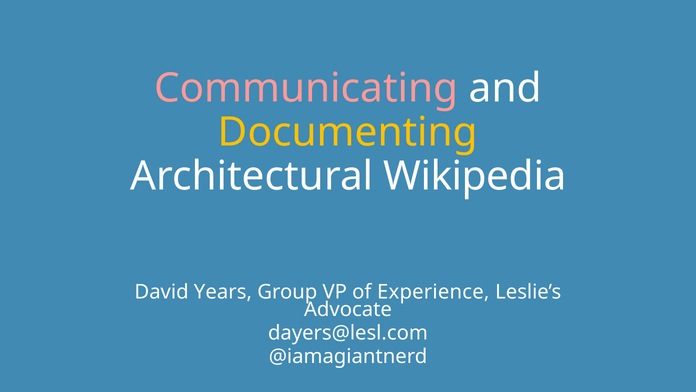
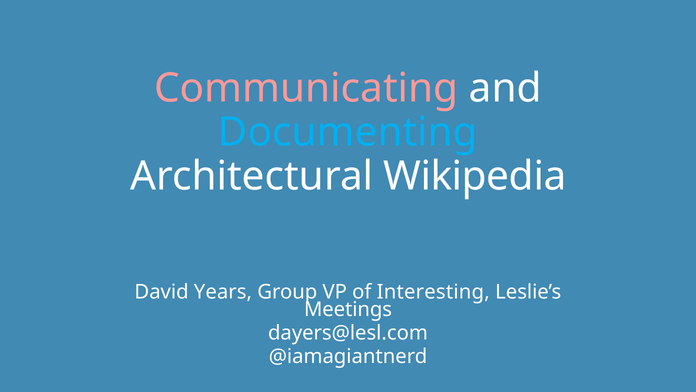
Documenting colour: yellow -> light blue
Experience: Experience -> Interesting
Advocate: Advocate -> Meetings
